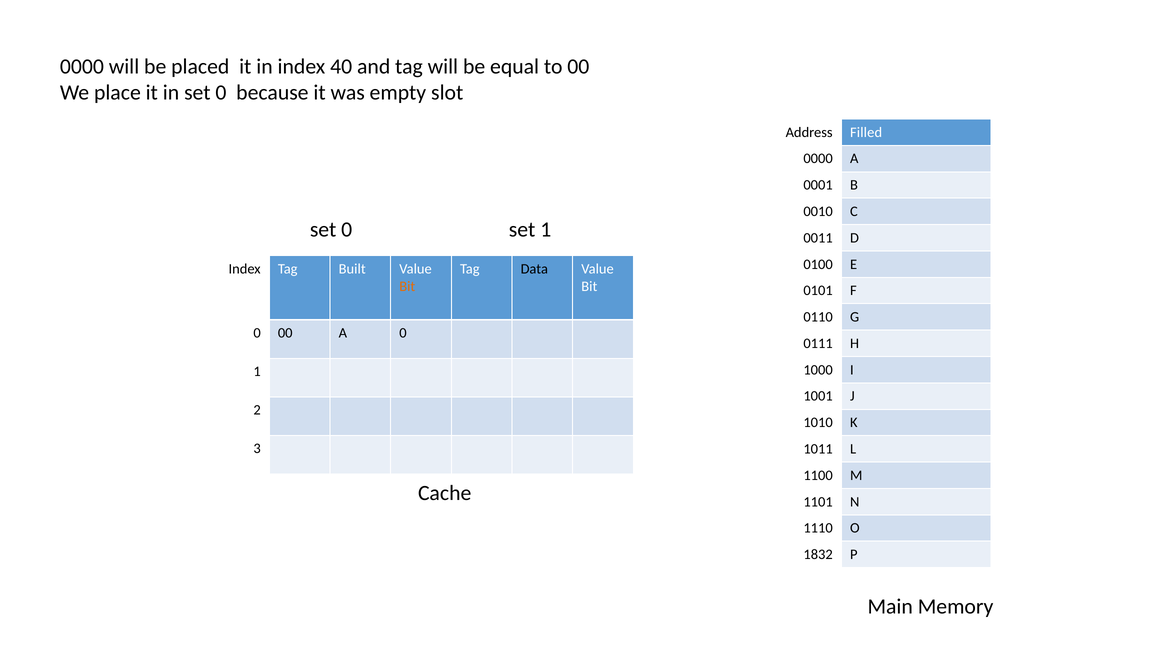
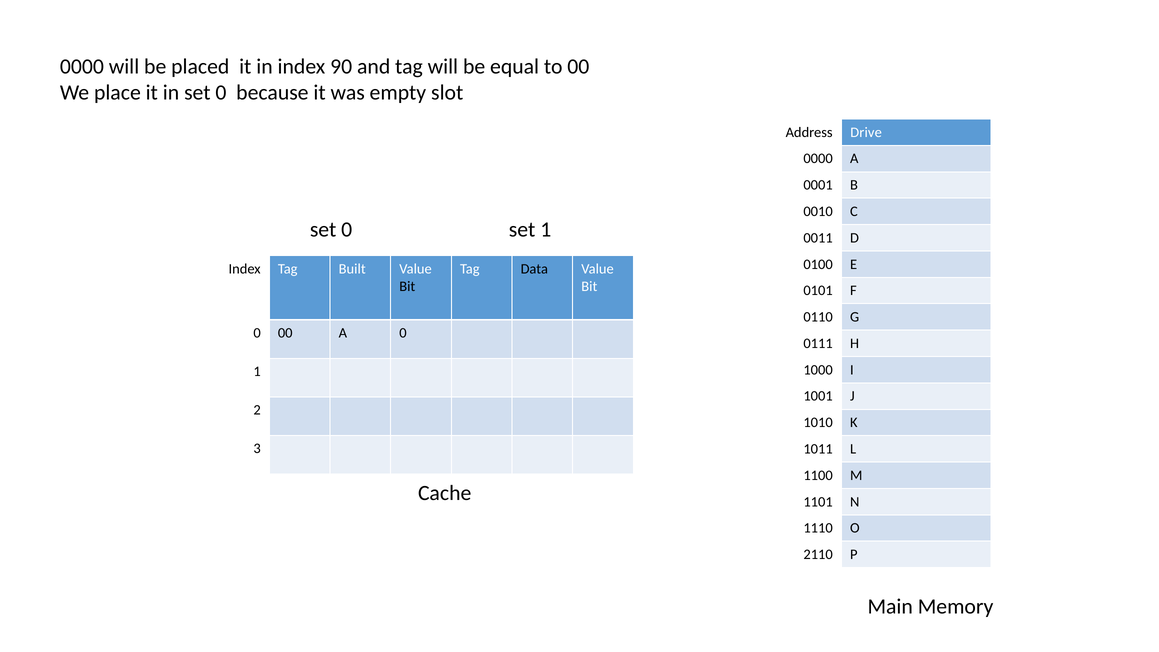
40: 40 -> 90
Filled: Filled -> Drive
Bit at (407, 286) colour: orange -> black
1832: 1832 -> 2110
